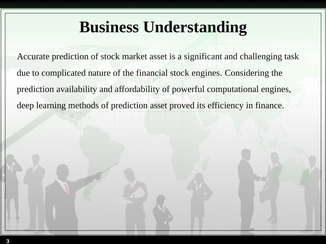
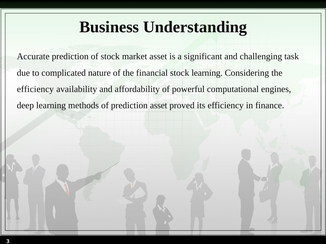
stock engines: engines -> learning
prediction at (35, 89): prediction -> efficiency
